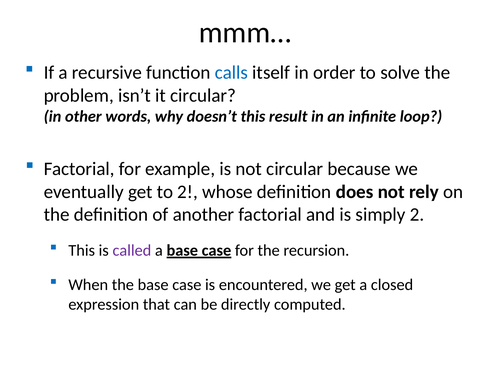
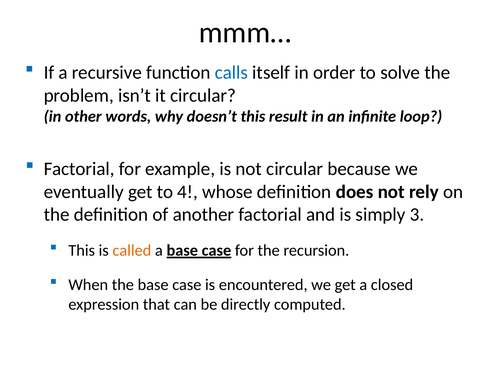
to 2: 2 -> 4
simply 2: 2 -> 3
called colour: purple -> orange
